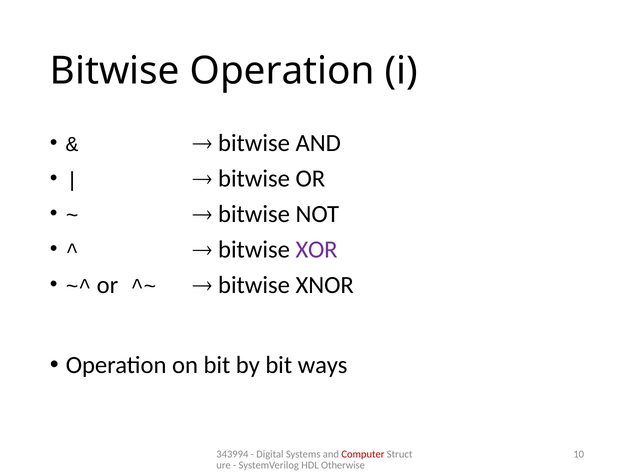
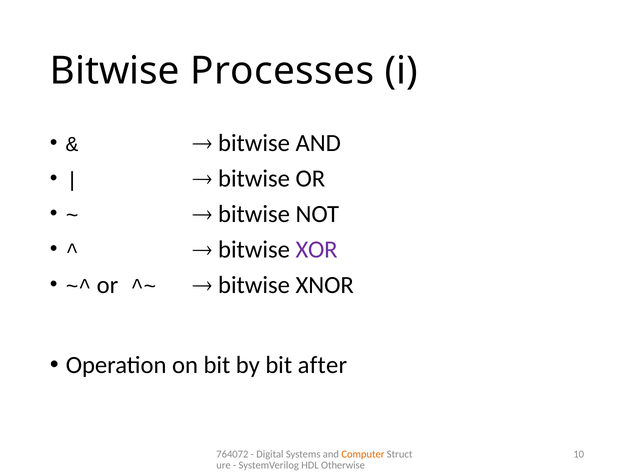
Bitwise Operation: Operation -> Processes
ways: ways -> after
343994: 343994 -> 764072
Computer colour: red -> orange
